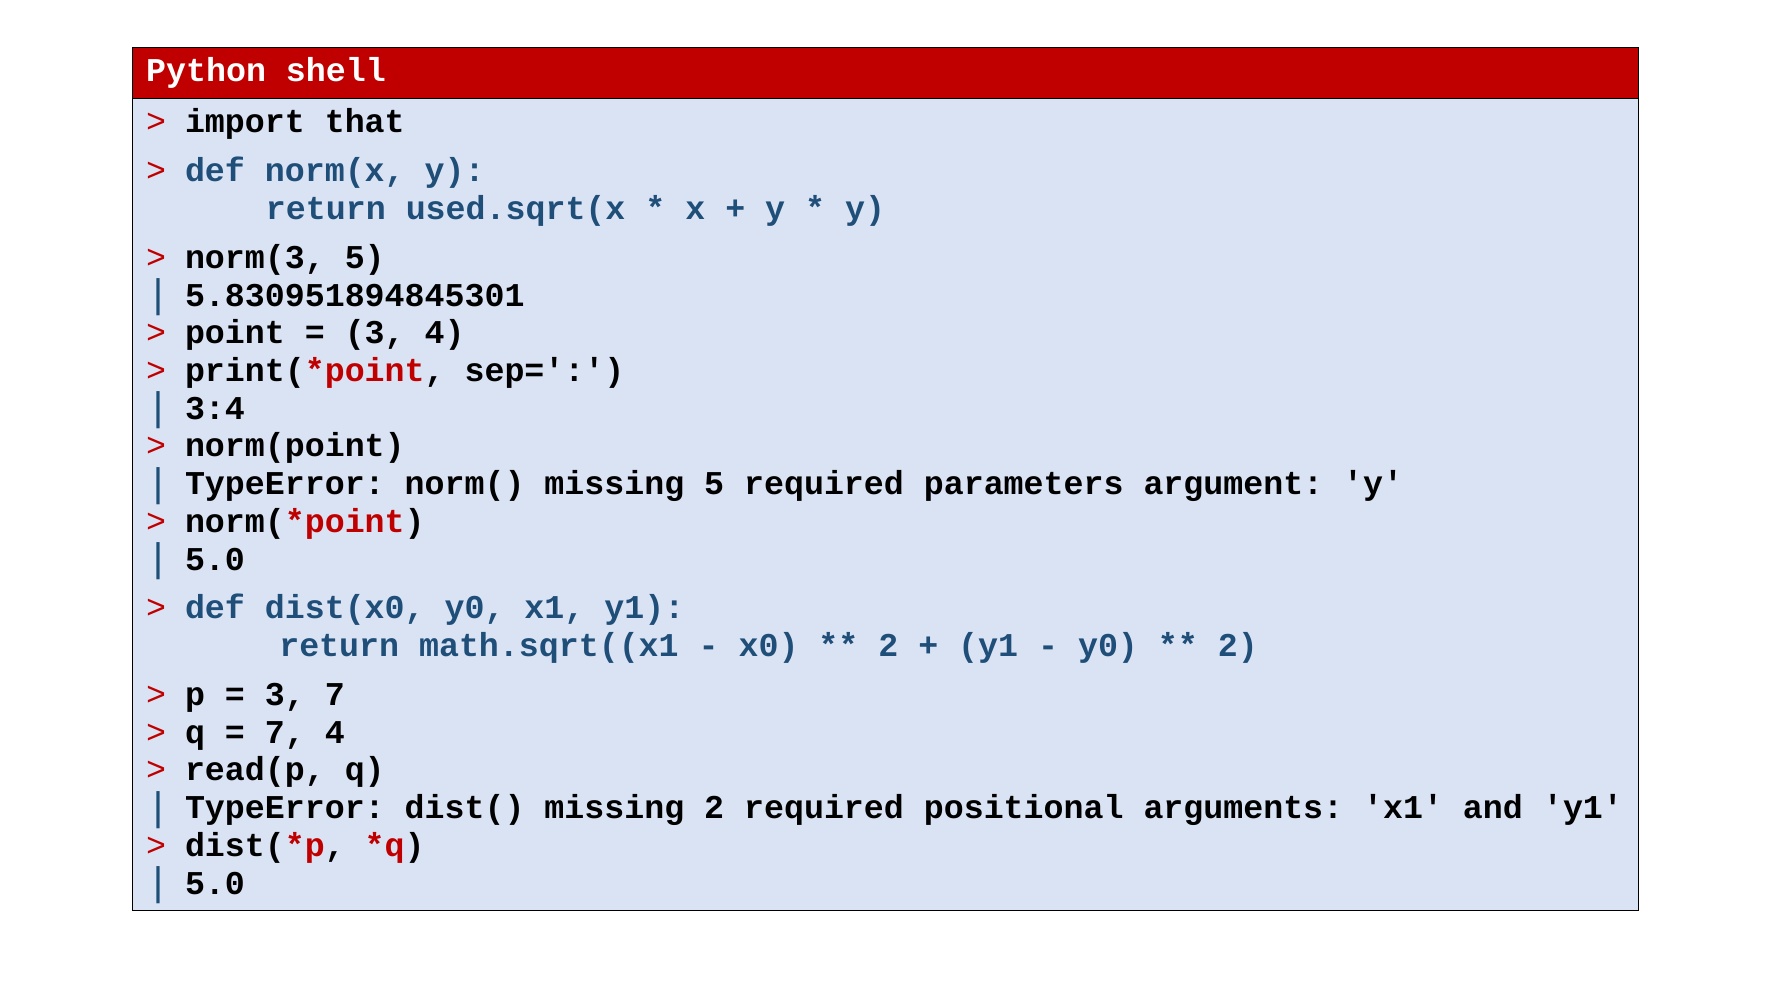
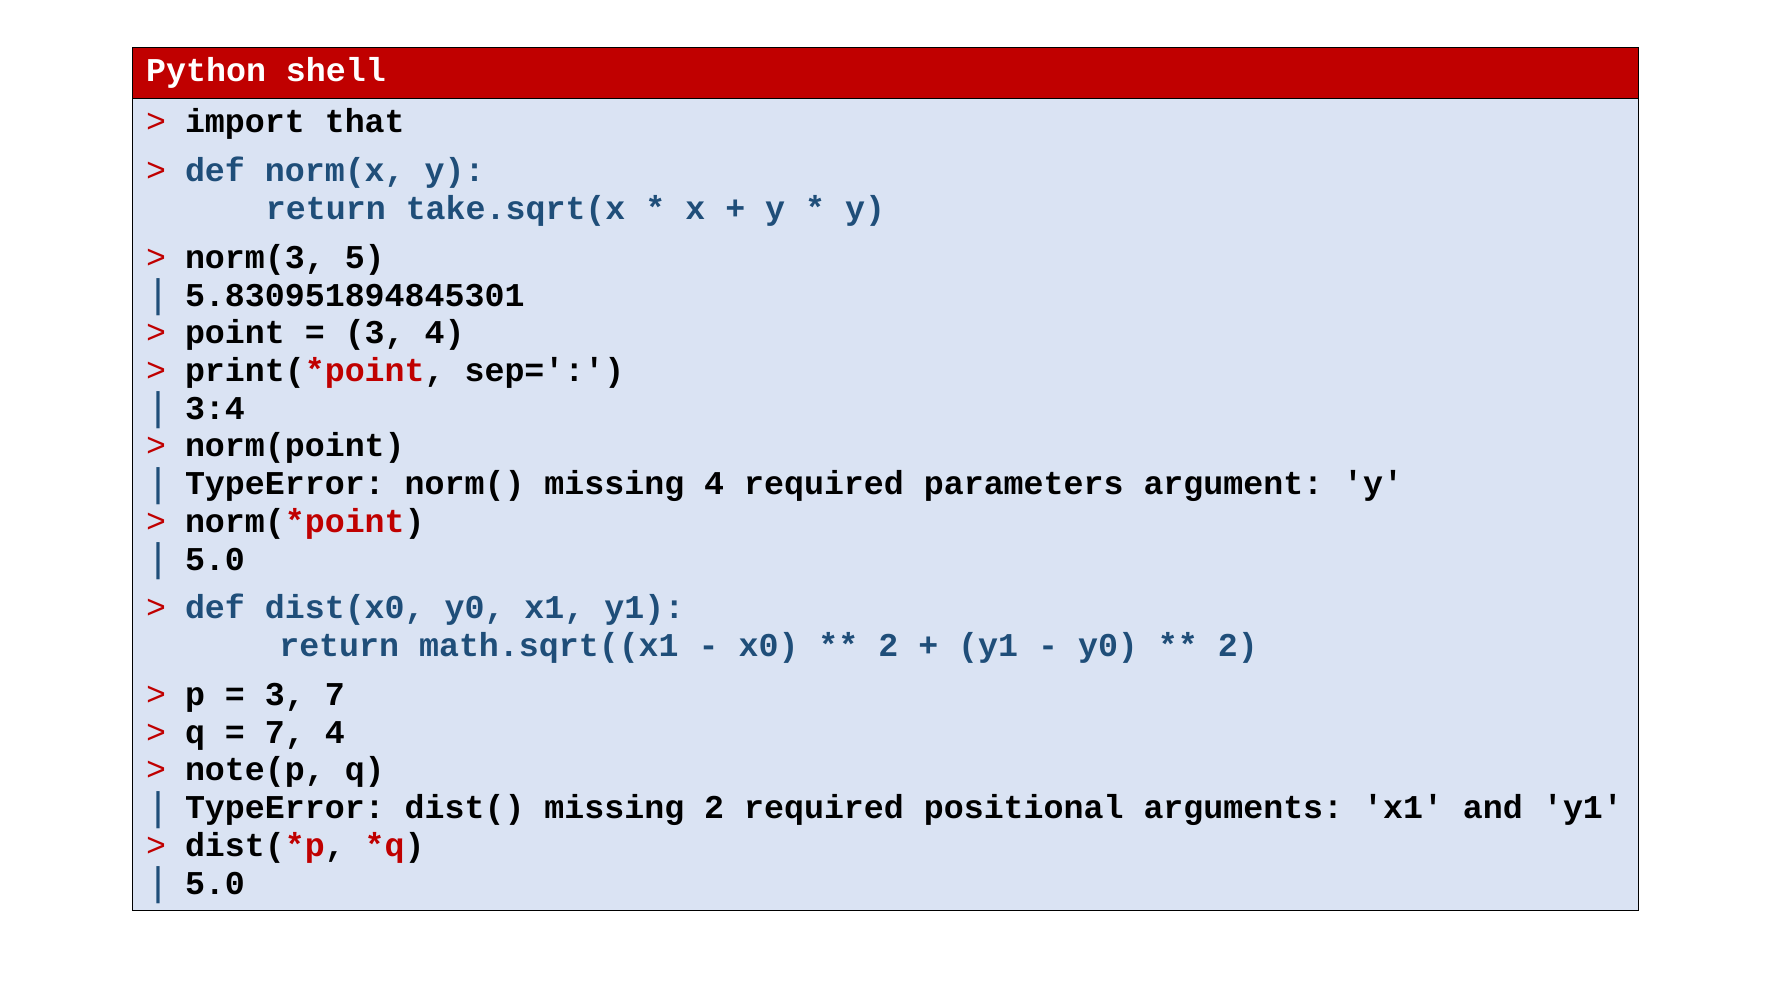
used.sqrt(x: used.sqrt(x -> take.sqrt(x
missing 5: 5 -> 4
read(p: read(p -> note(p
